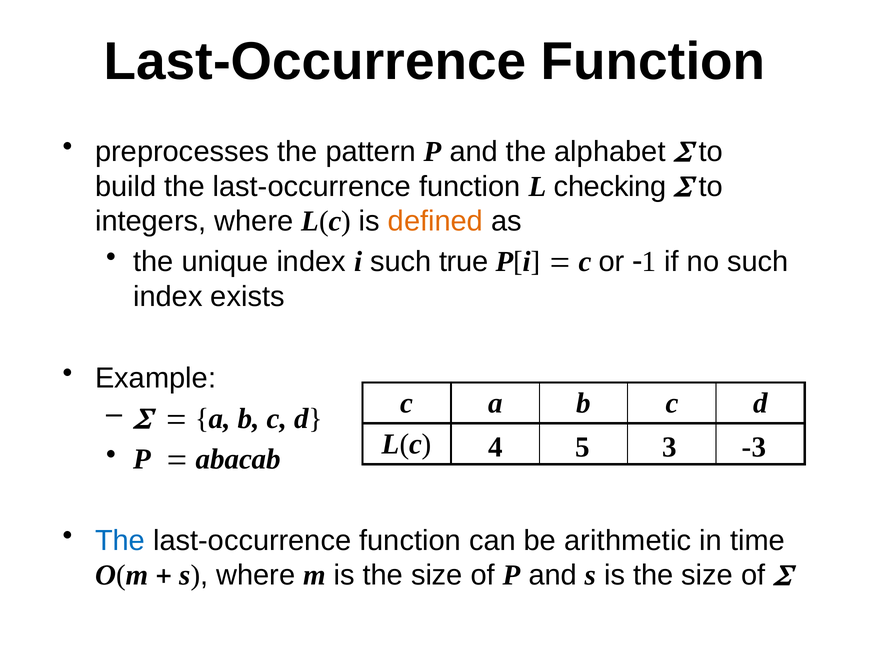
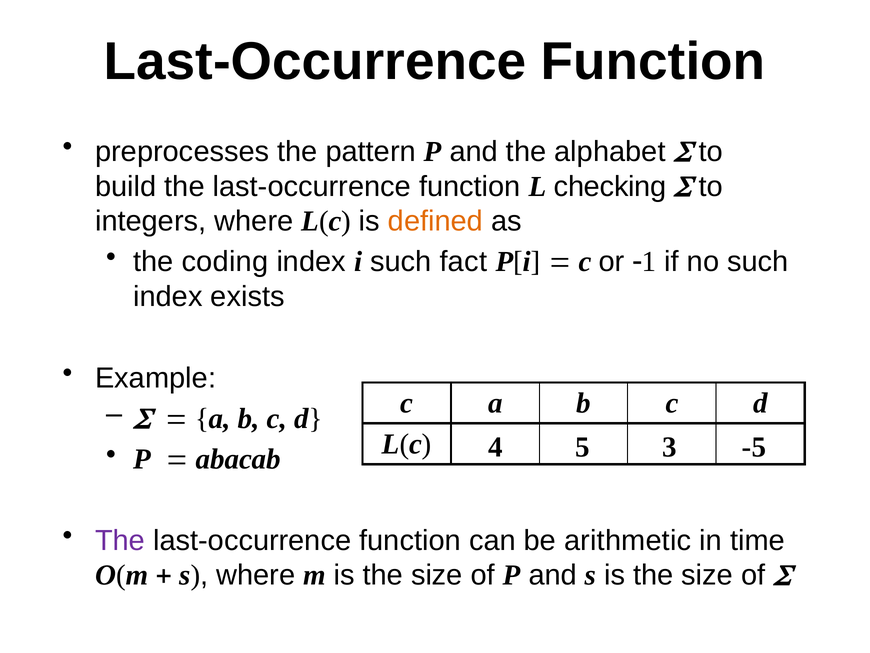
unique: unique -> coding
true: true -> fact
-3: -3 -> -5
The at (120, 540) colour: blue -> purple
